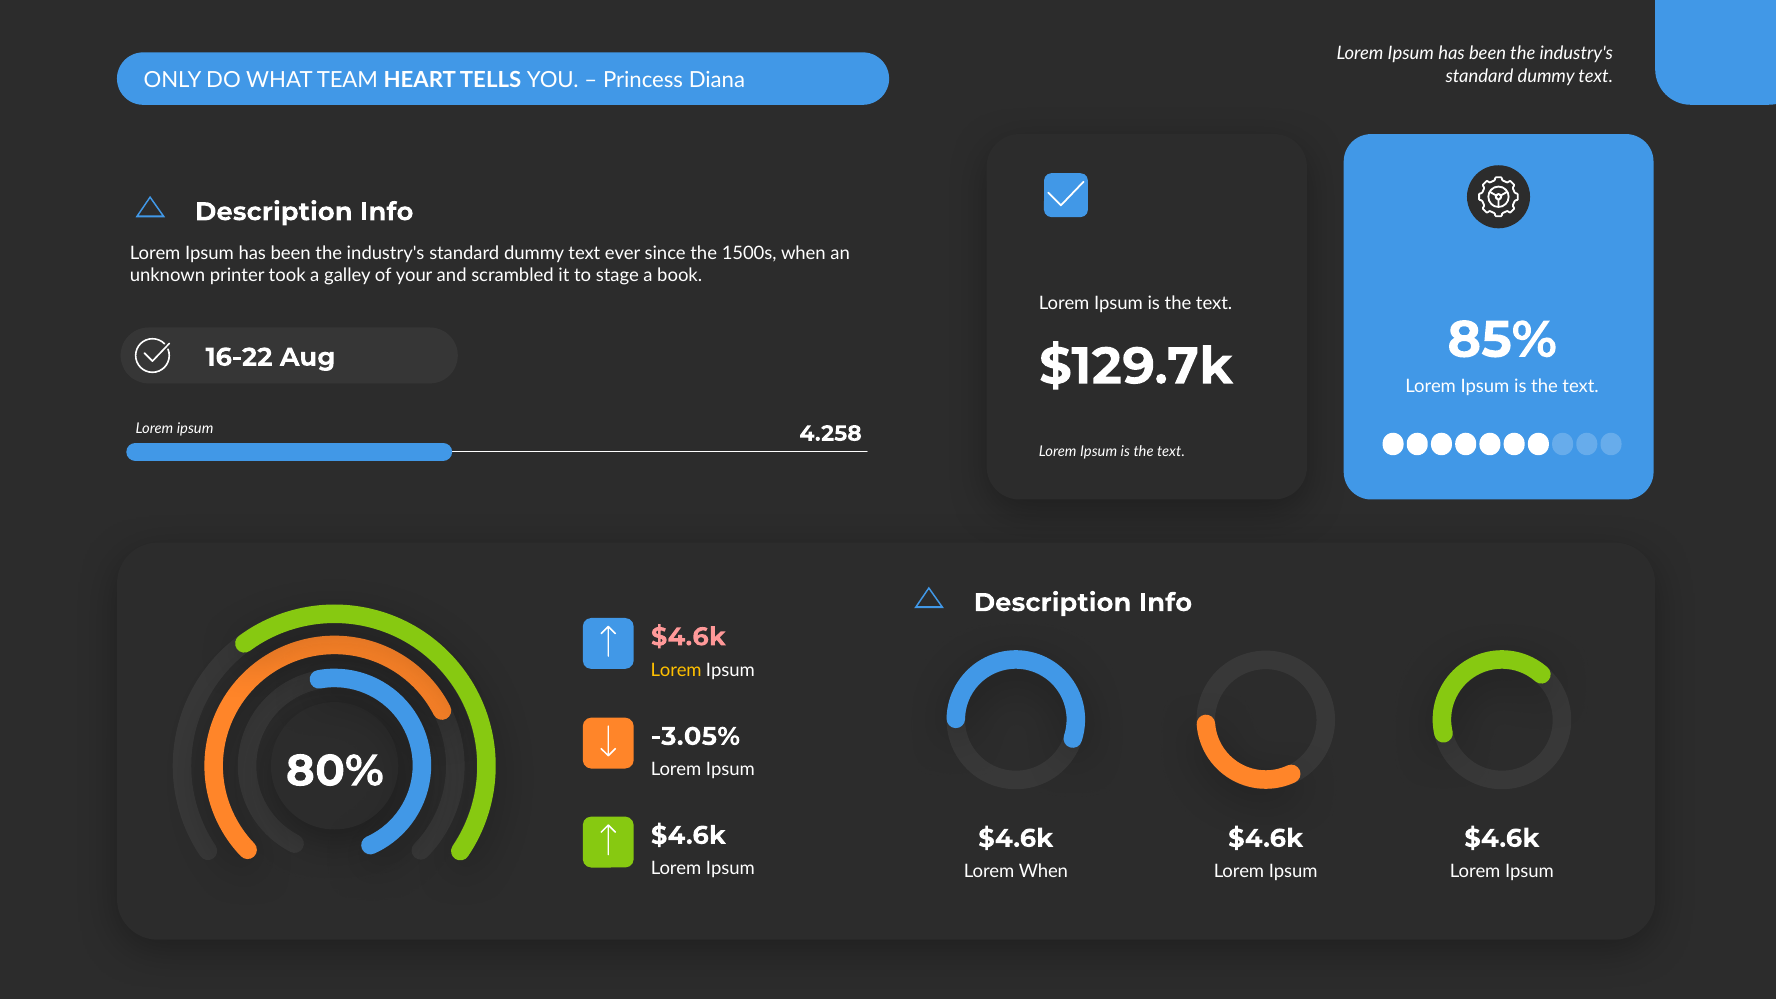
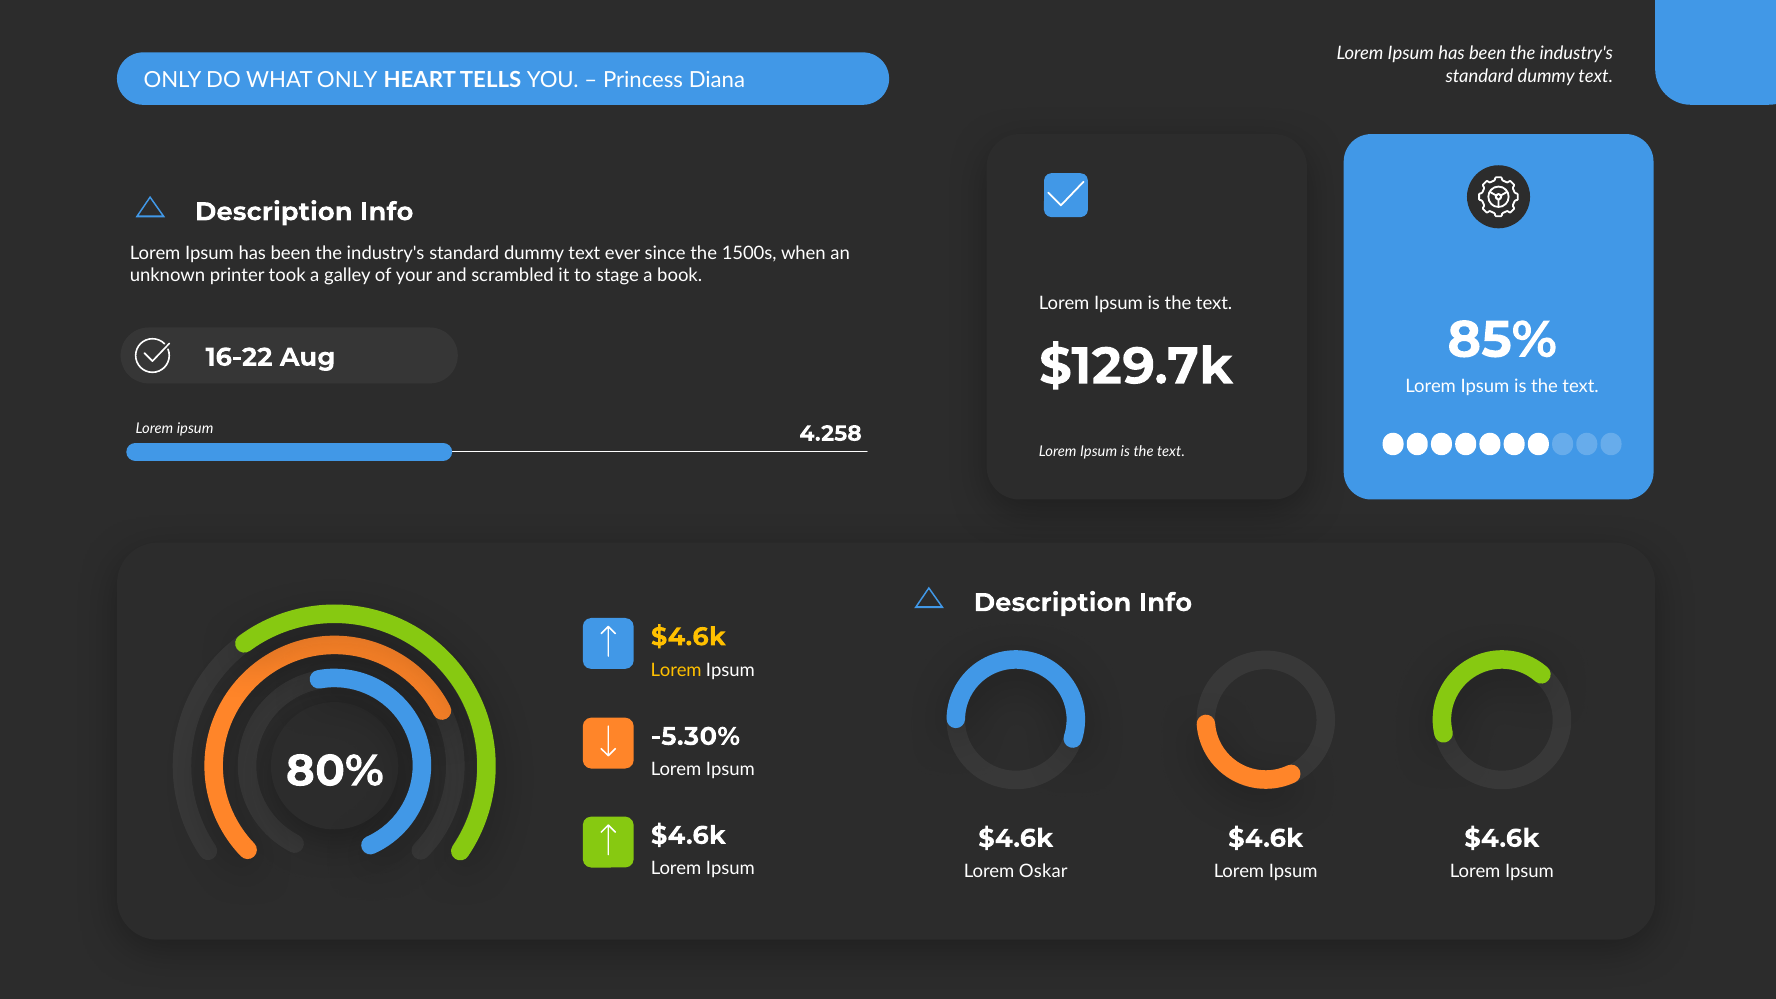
WHAT TEAM: TEAM -> ONLY
$4.6k at (688, 637) colour: pink -> yellow
-3.05%: -3.05% -> -5.30%
Lorem When: When -> Oskar
